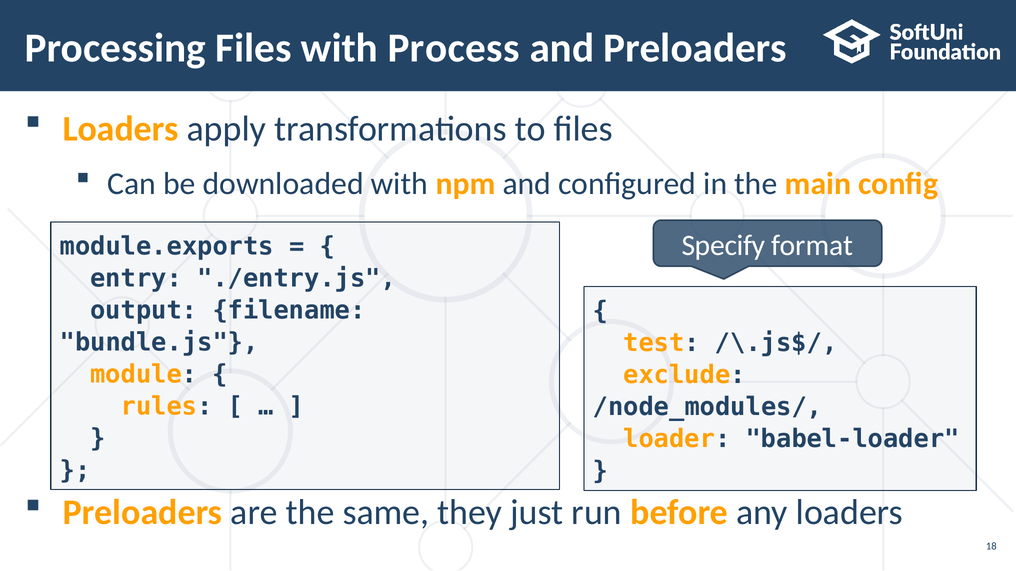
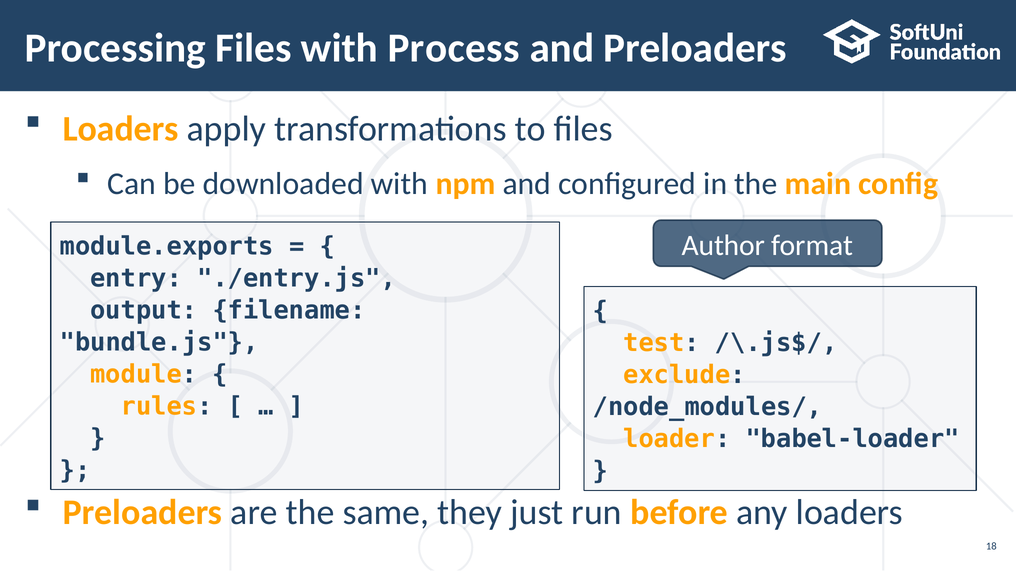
Specify: Specify -> Author
